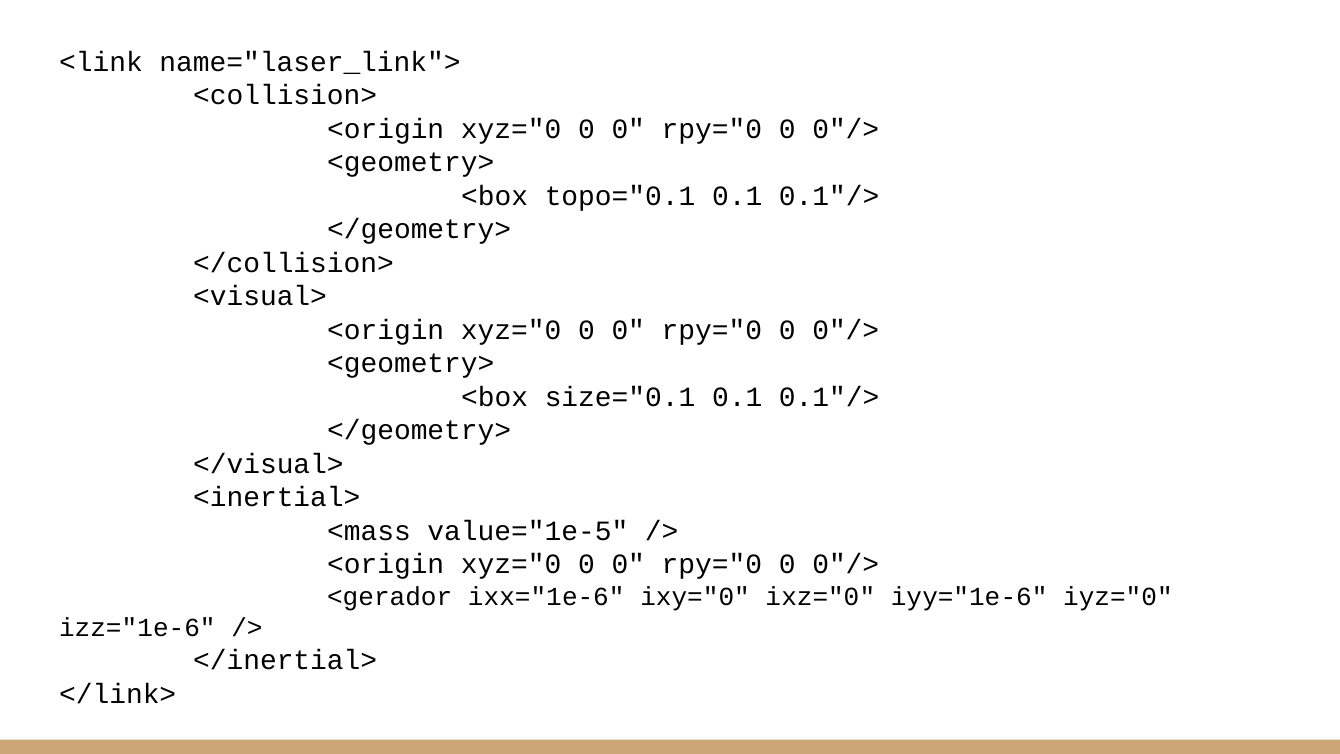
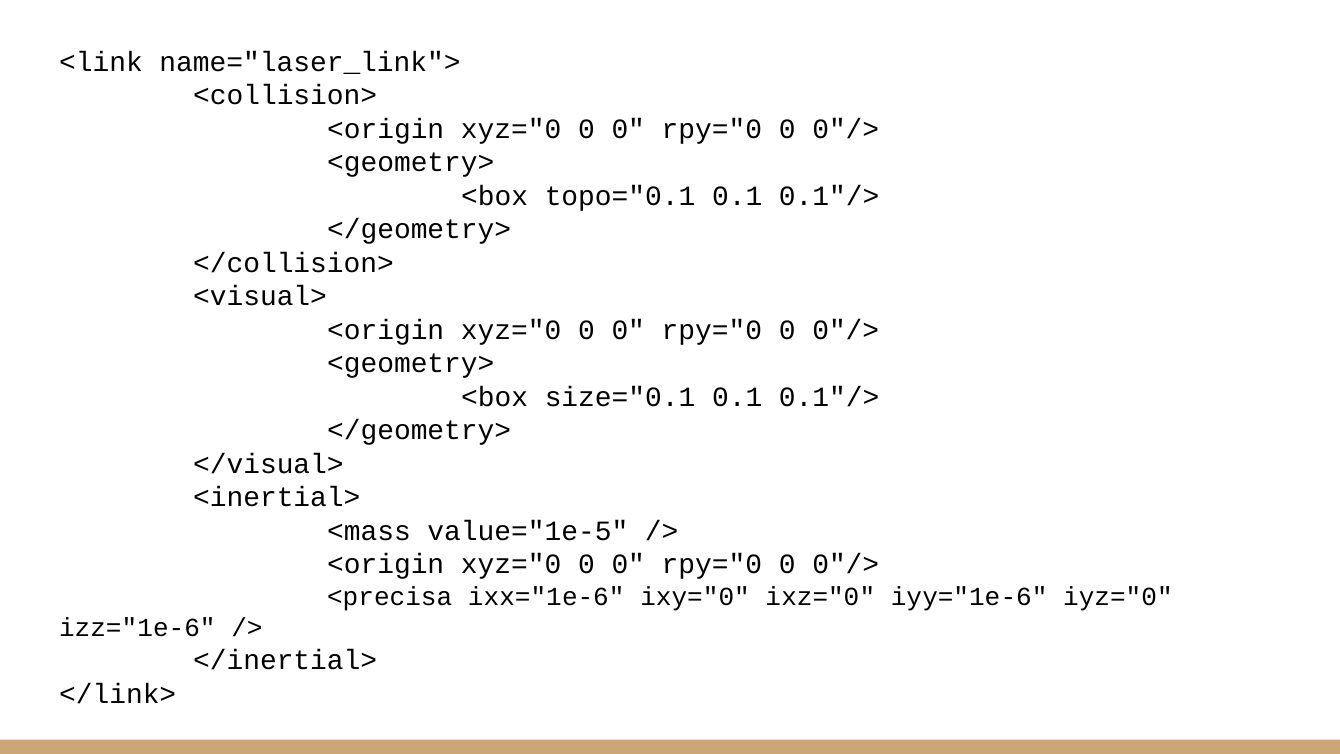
<gerador: <gerador -> <precisa
